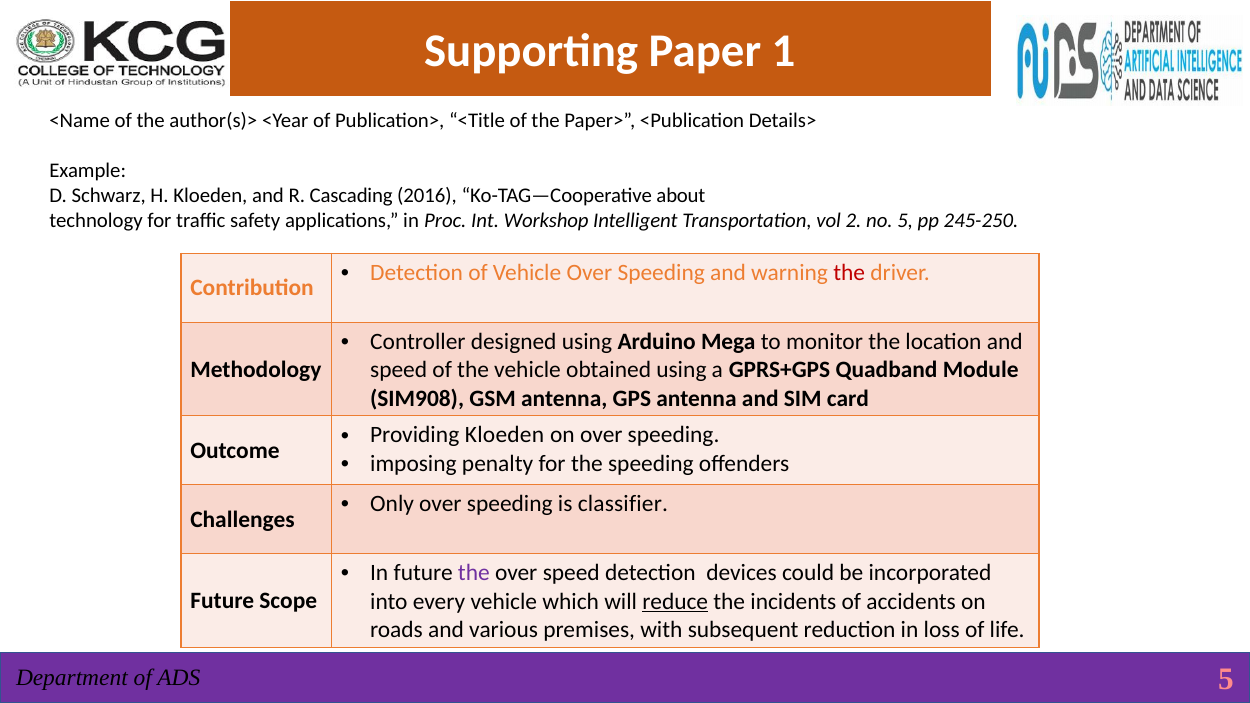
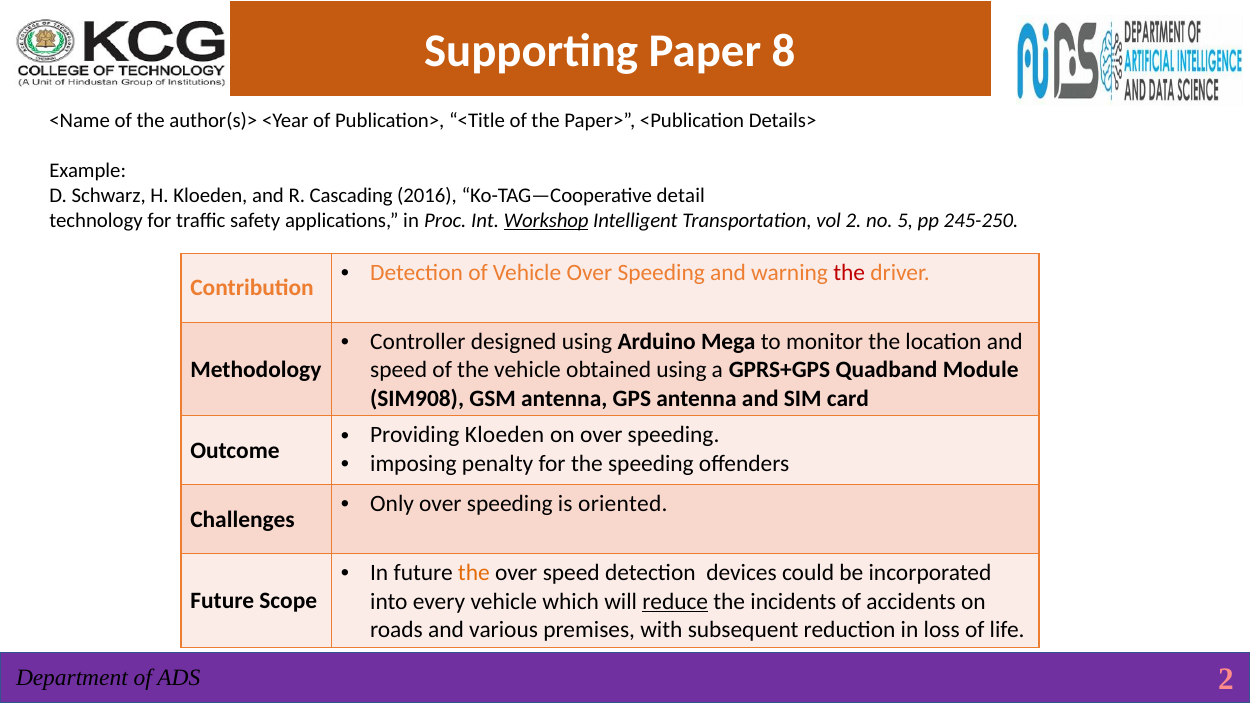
1: 1 -> 8
about: about -> detail
Workshop underline: none -> present
classifier: classifier -> oriented
the at (474, 573) colour: purple -> orange
5 at (1226, 679): 5 -> 2
